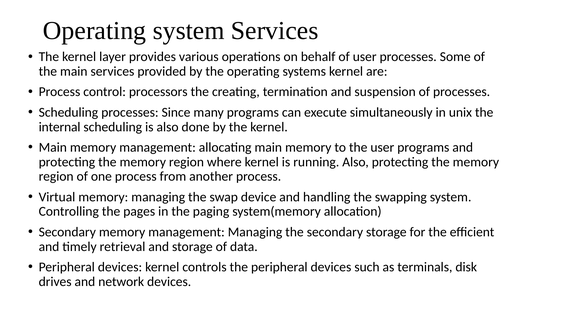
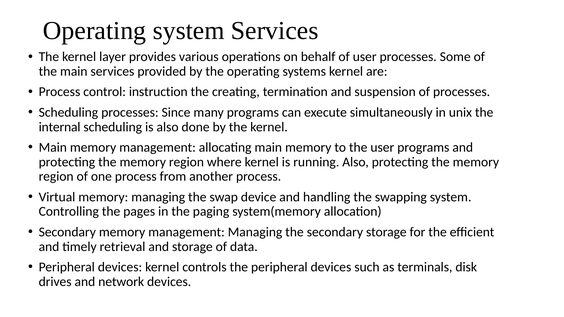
processors: processors -> instruction
